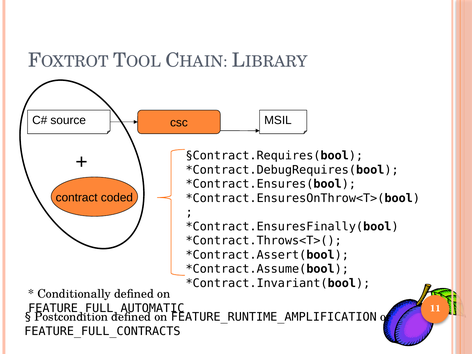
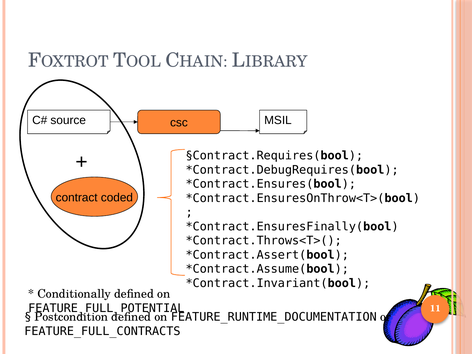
FEATURE_FULL_AUTOMATIC: FEATURE_FULL_AUTOMATIC -> FEATURE_FULL_POTENTIAL
FEATURE_RUNTIME_AMPLIFICATION: FEATURE_RUNTIME_AMPLIFICATION -> FEATURE_RUNTIME_DOCUMENTATION
